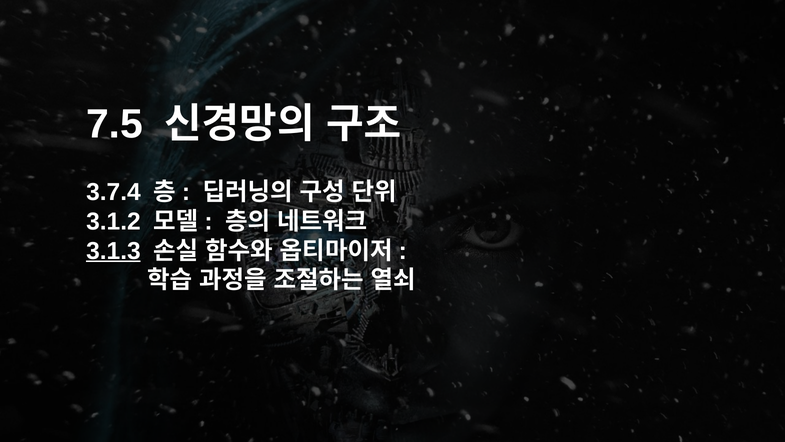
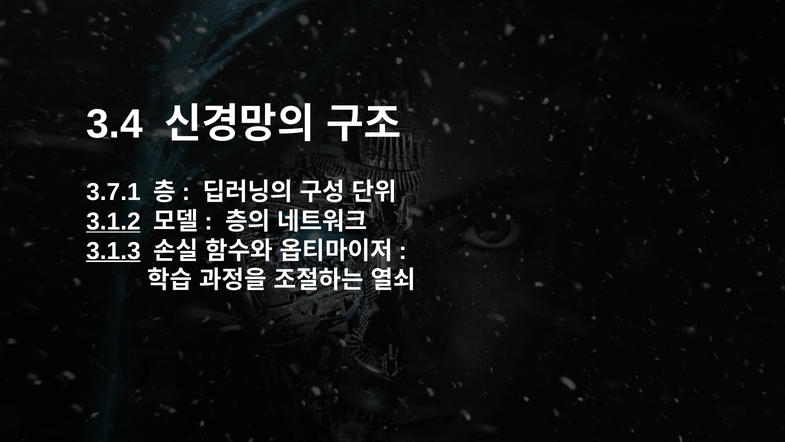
7.5: 7.5 -> 3.4
3.7.4: 3.7.4 -> 3.7.1
3.1.2 underline: none -> present
